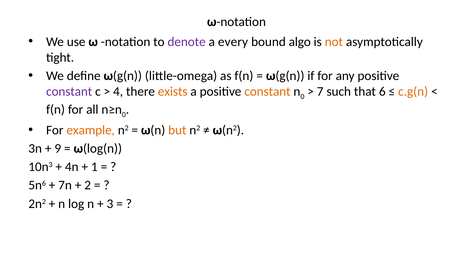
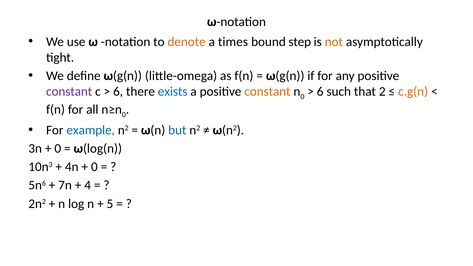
denote colour: purple -> orange
every: every -> times
algo: algo -> step
4 at (118, 92): 4 -> 6
exists colour: orange -> blue
7 at (320, 92): 7 -> 6
6: 6 -> 2
example colour: orange -> blue
but colour: orange -> blue
9 at (58, 149): 9 -> 0
1 at (94, 167): 1 -> 0
2: 2 -> 4
3: 3 -> 5
